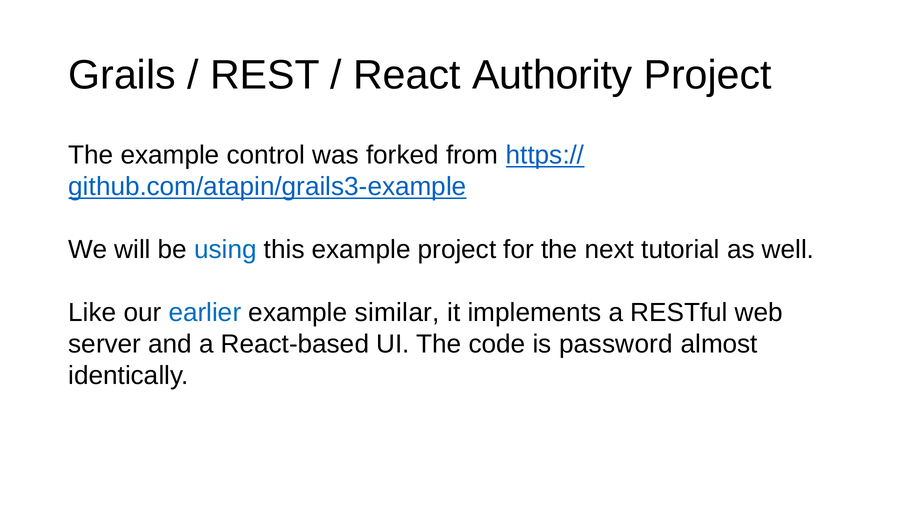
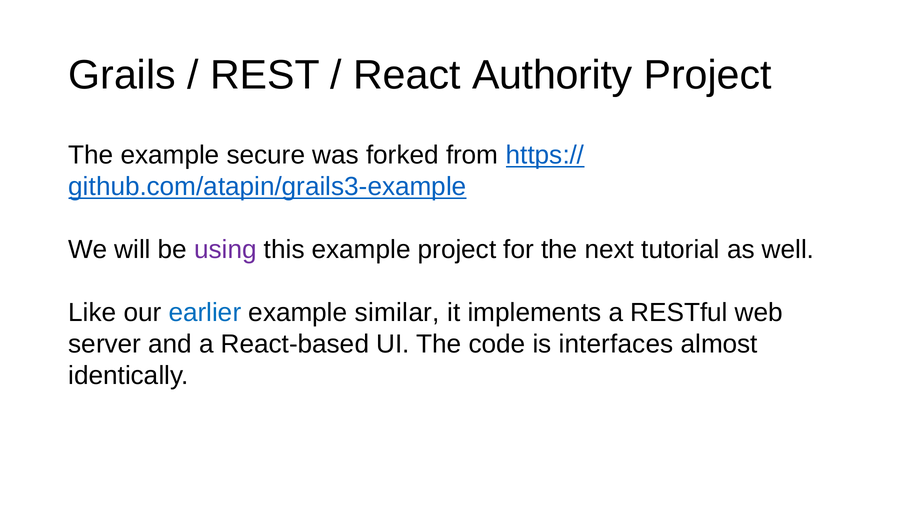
control: control -> secure
using colour: blue -> purple
password: password -> interfaces
